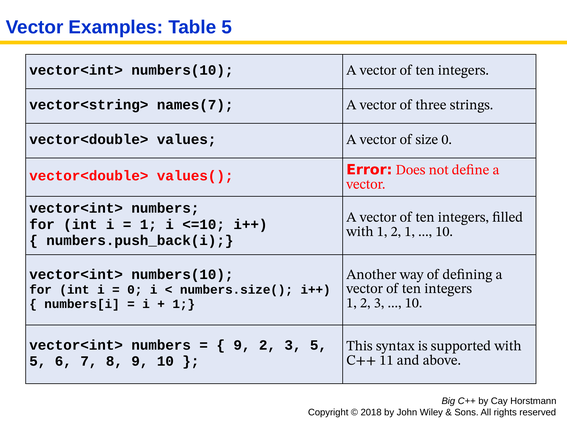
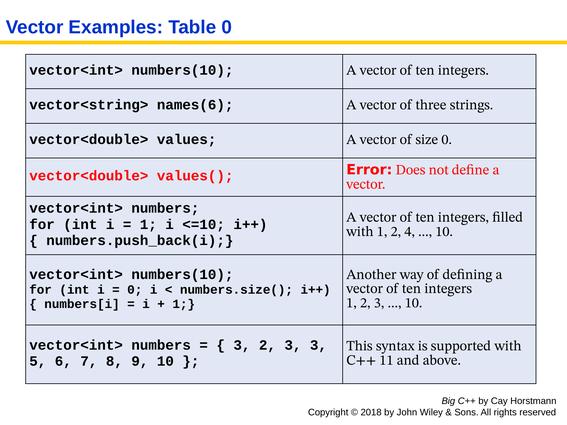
Table 5: 5 -> 0
names(7: names(7 -> names(6
2 1: 1 -> 4
9 at (242, 345): 9 -> 3
3 5: 5 -> 3
